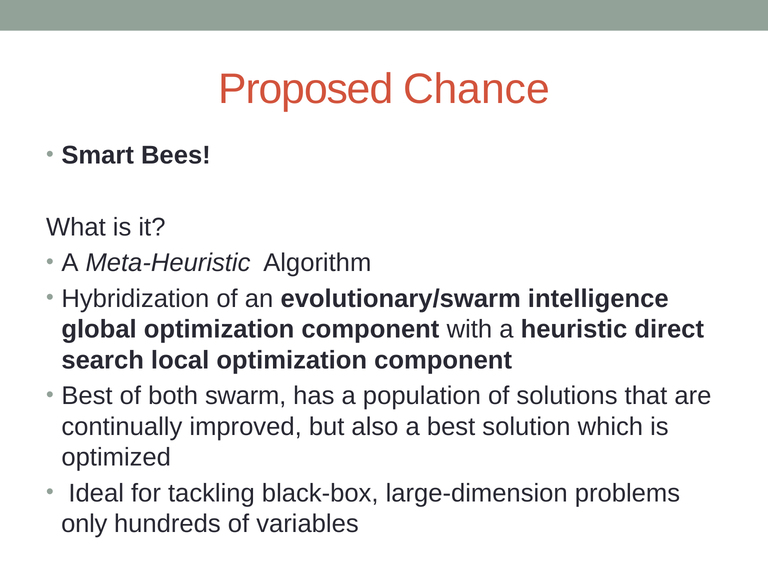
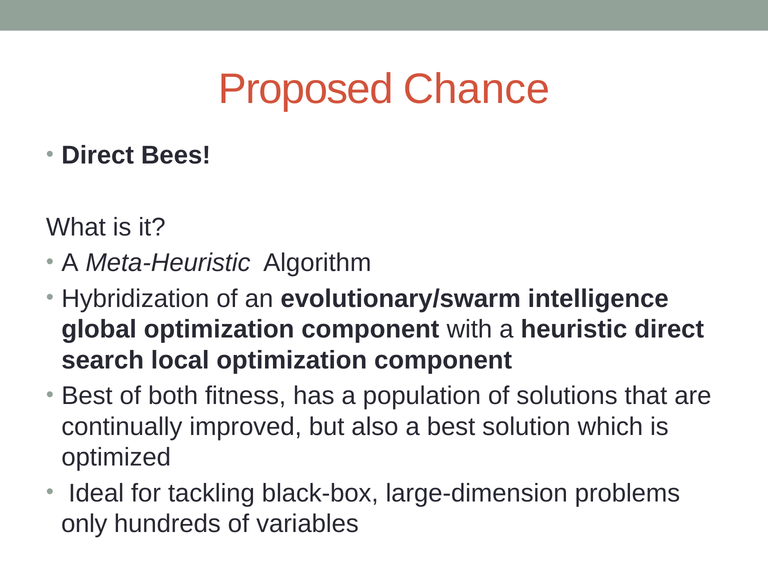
Smart at (98, 155): Smart -> Direct
swarm: swarm -> fitness
